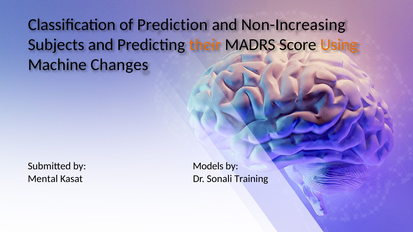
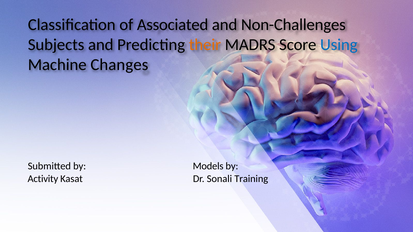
Prediction: Prediction -> Associated
Non-Increasing: Non-Increasing -> Non-Challenges
Using colour: orange -> blue
Mental: Mental -> Activity
